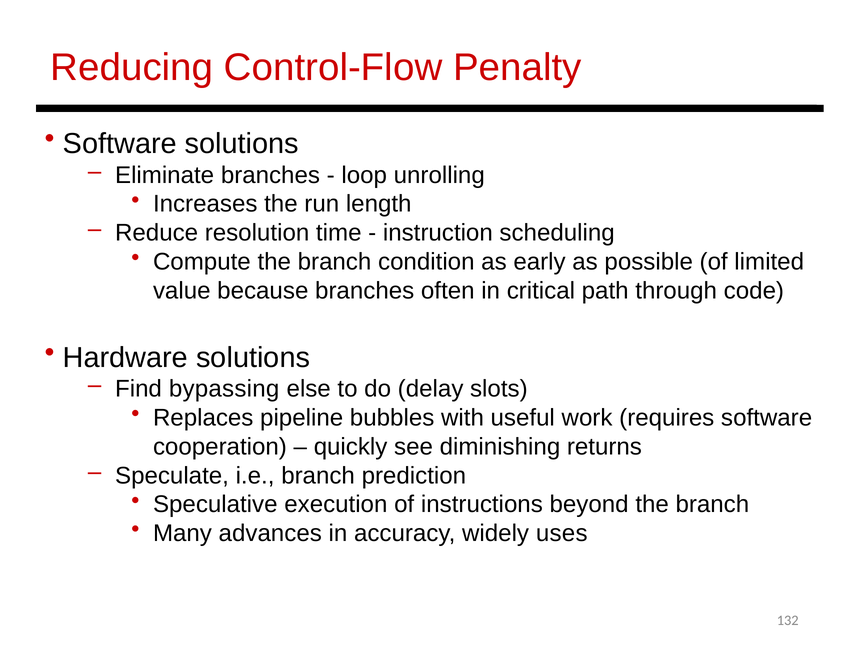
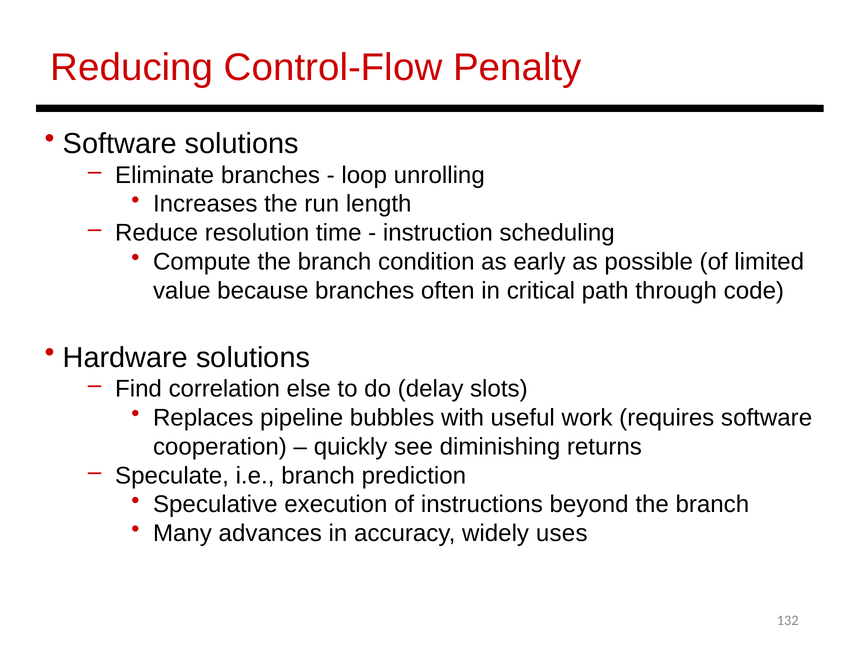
bypassing: bypassing -> correlation
